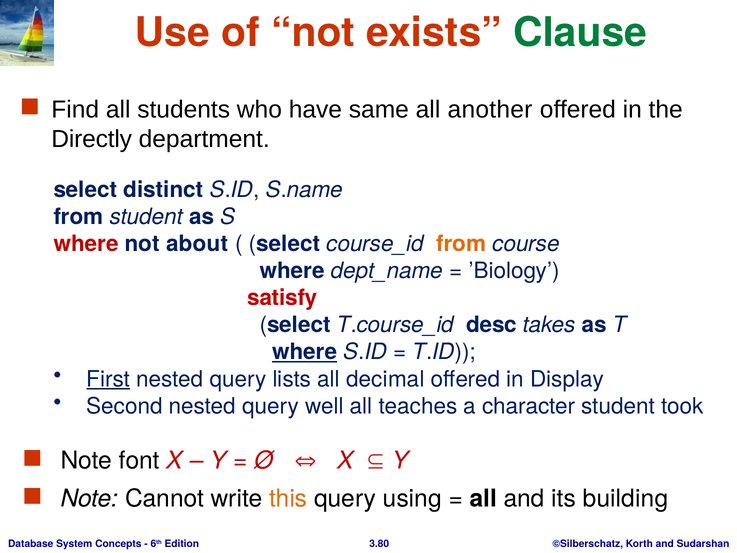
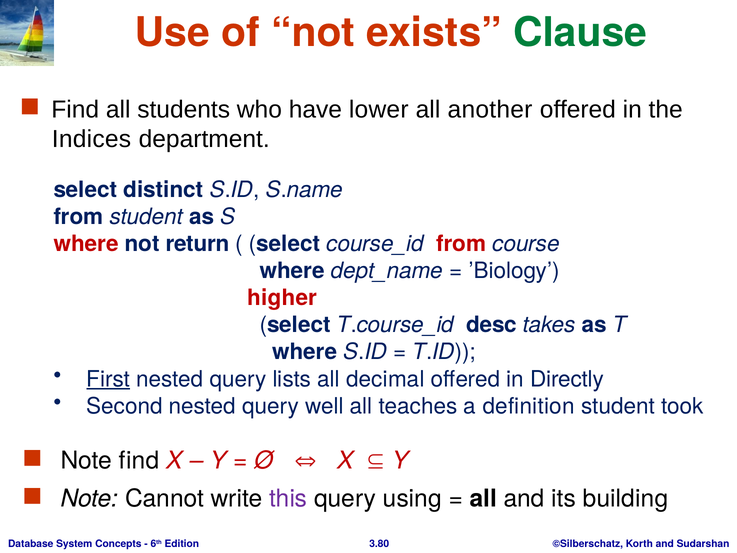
same: same -> lower
Directly: Directly -> Indices
about: about -> return
from at (461, 244) colour: orange -> red
satisfy: satisfy -> higher
where at (305, 352) underline: present -> none
Display: Display -> Directly
character: character -> definition
Note font: font -> find
this colour: orange -> purple
